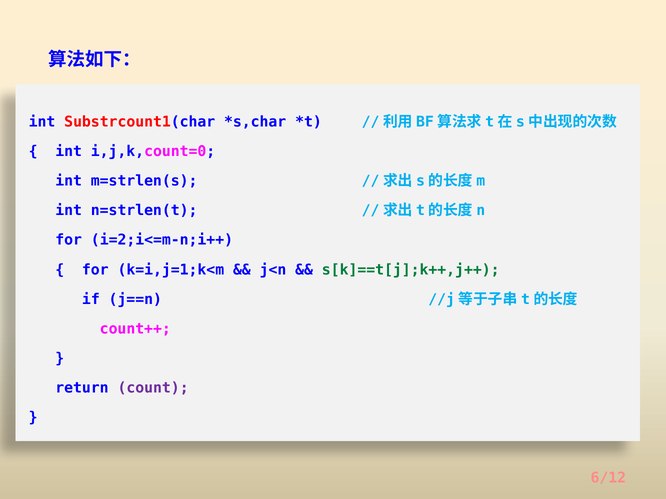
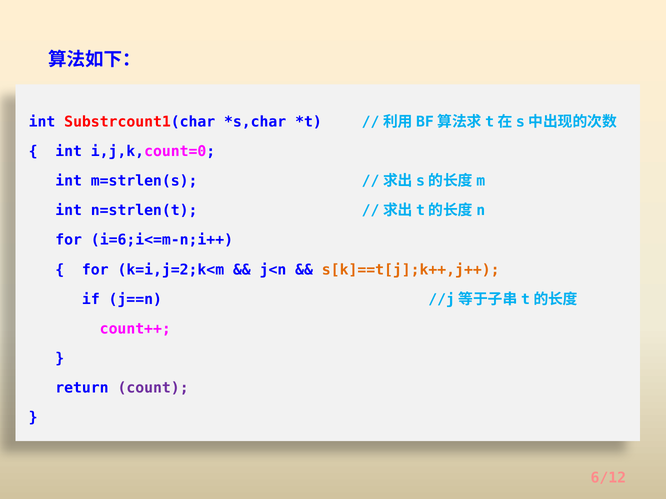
i=2;i<=m-n;i++: i=2;i<=m-n;i++ -> i=6;i<=m-n;i++
k=i,j=1;k<m: k=i,j=1;k<m -> k=i,j=2;k<m
s[k]==t[j];k++,j++ colour: green -> orange
